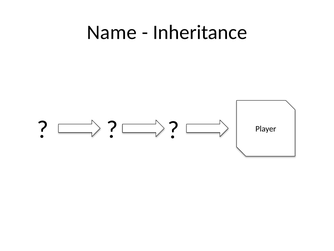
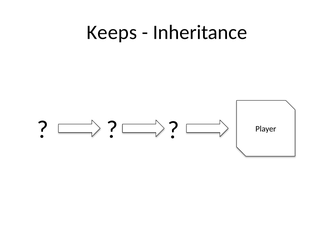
Name: Name -> Keeps
